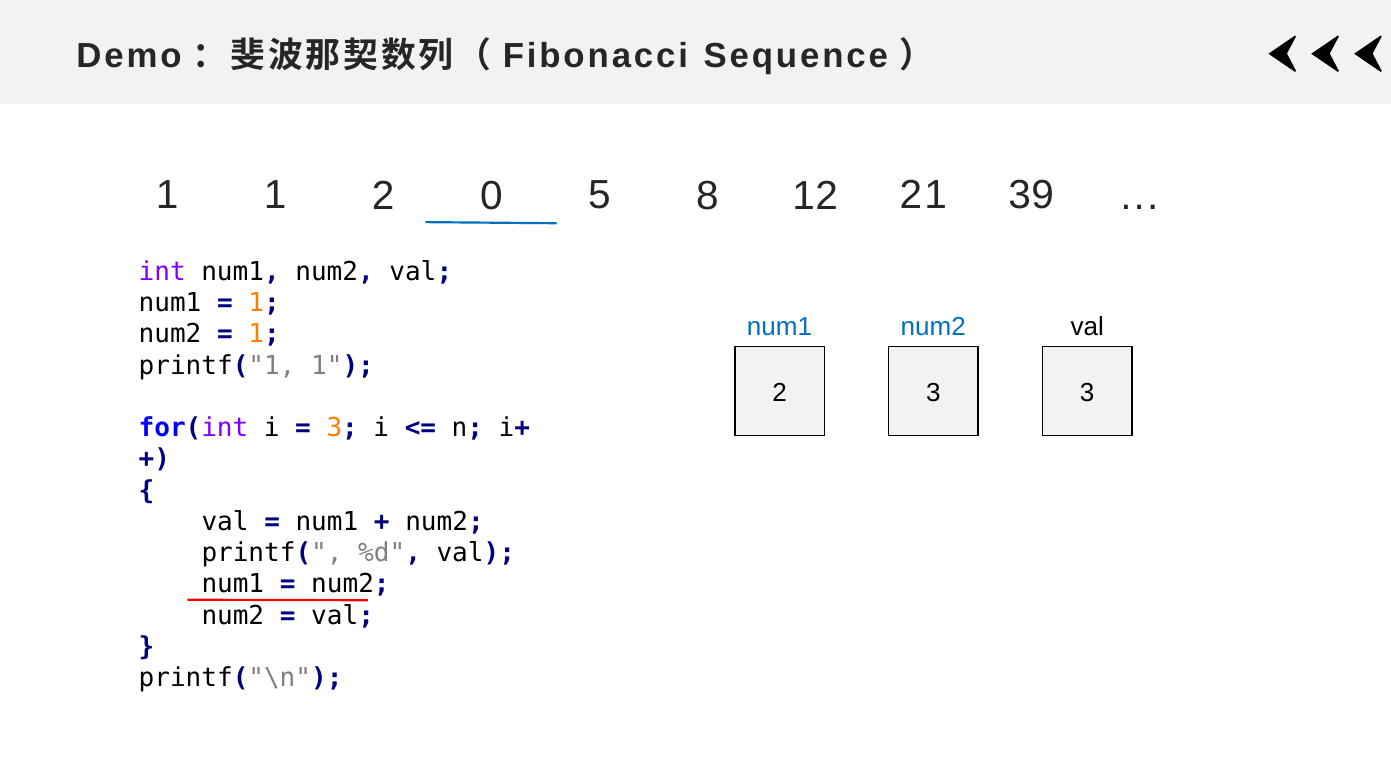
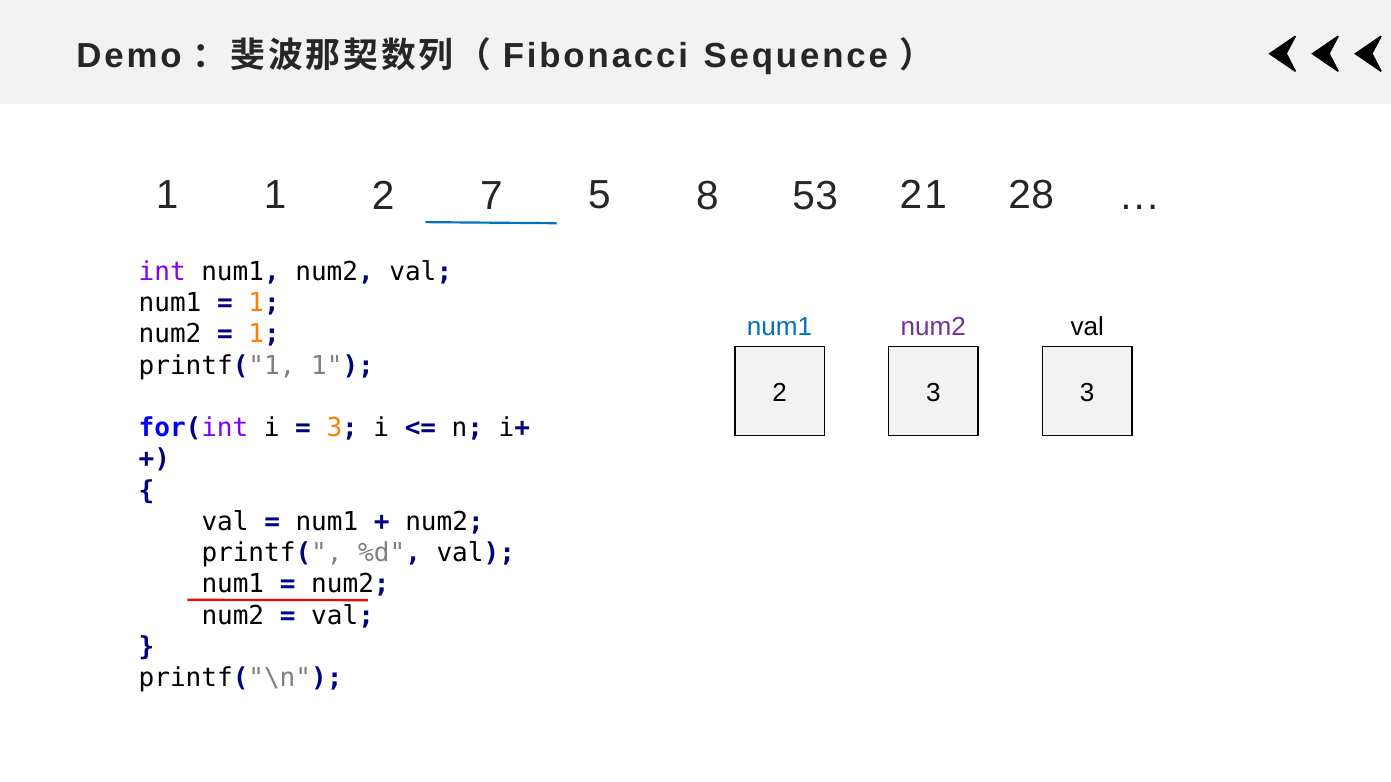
0: 0 -> 7
12: 12 -> 53
39: 39 -> 28
num2 at (933, 327) colour: blue -> purple
